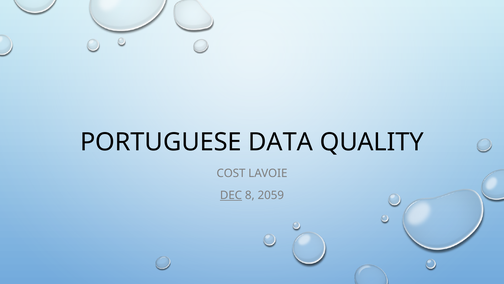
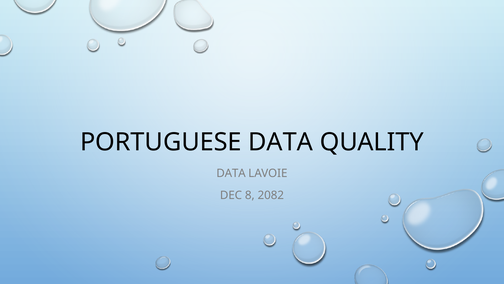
COST at (231, 173): COST -> DATA
DEC underline: present -> none
2059: 2059 -> 2082
